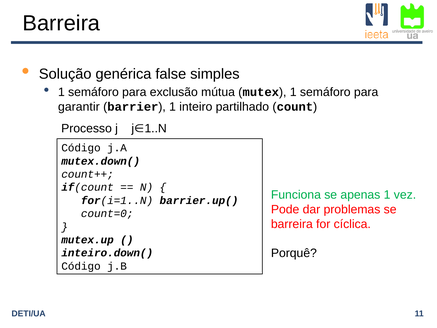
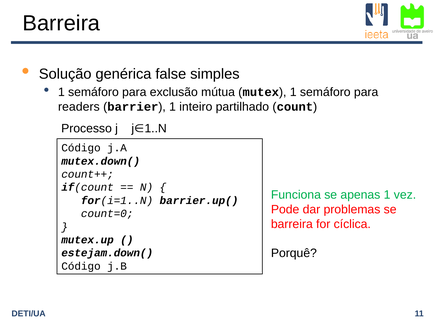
garantir: garantir -> readers
inteiro.down(: inteiro.down( -> estejam.down(
